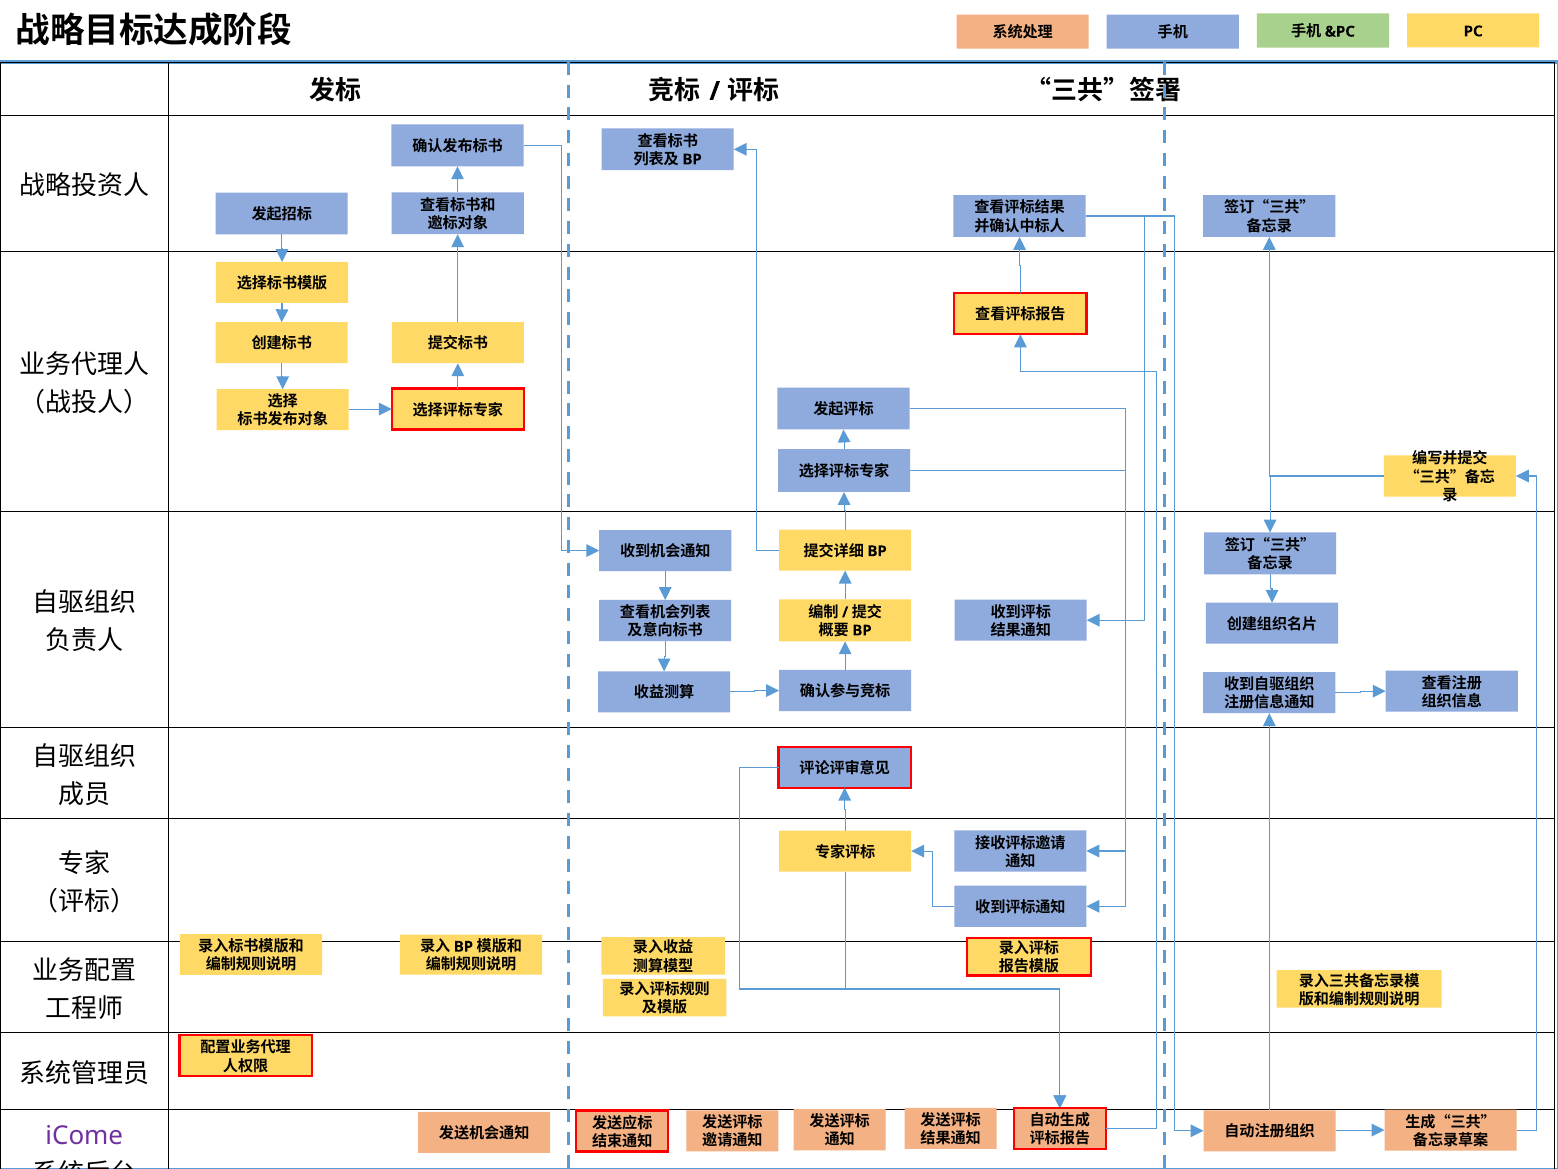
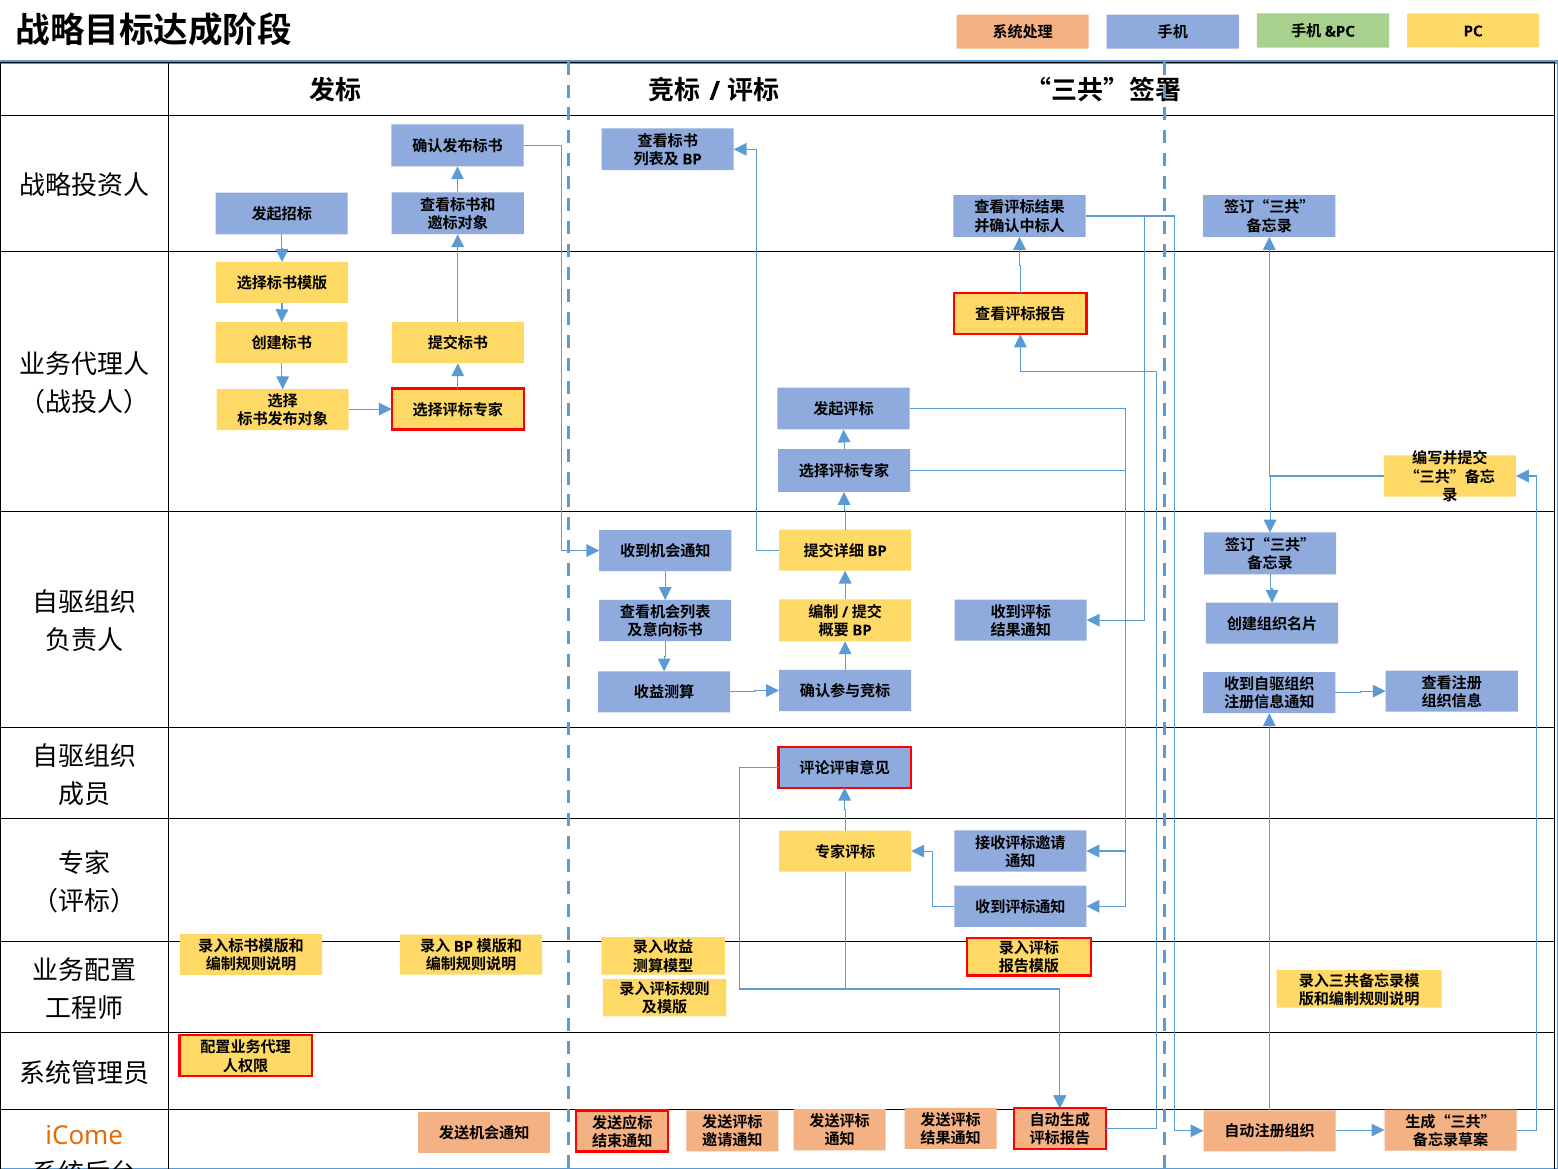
iCome colour: purple -> orange
